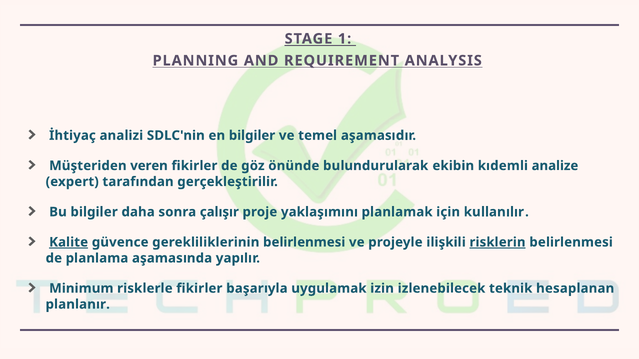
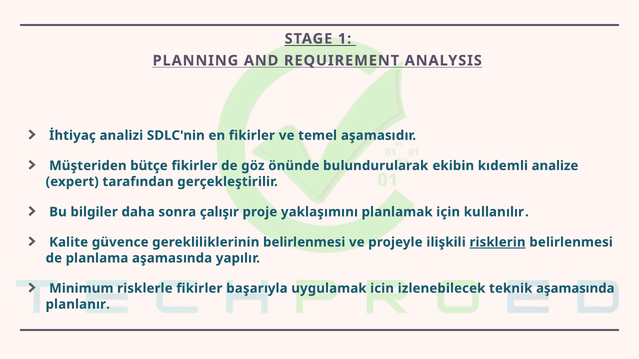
en bilgiler: bilgiler -> fikirler
veren: veren -> bütçe
Kalite underline: present -> none
izin: izin -> icin
teknik hesaplanan: hesaplanan -> aşamasında
